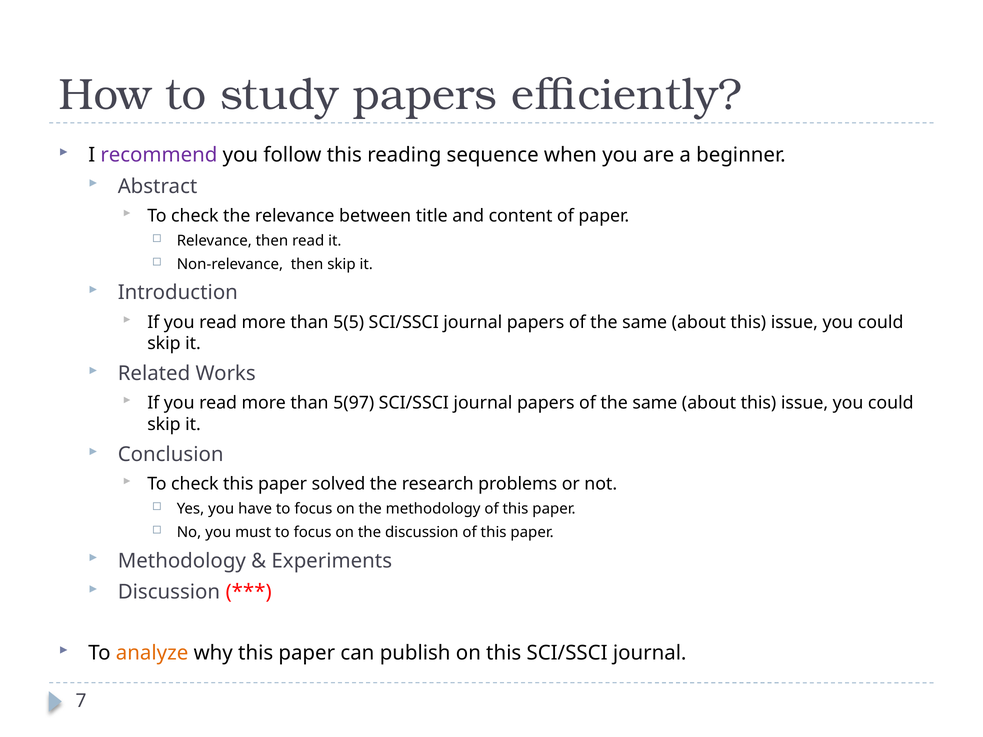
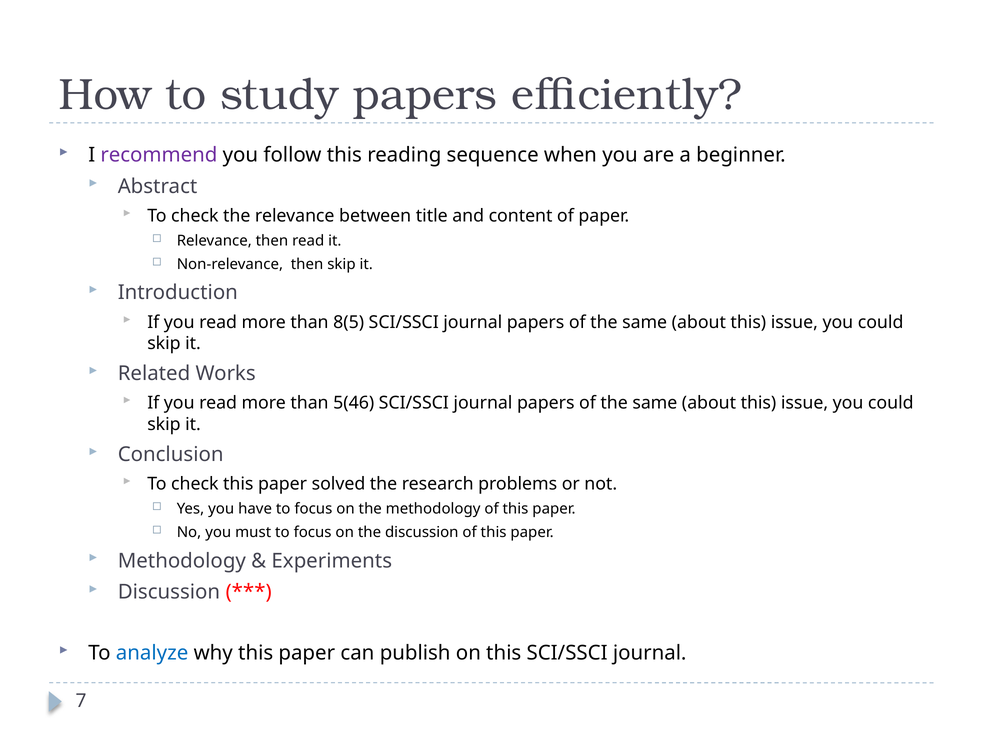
5(5: 5(5 -> 8(5
5(97: 5(97 -> 5(46
analyze colour: orange -> blue
